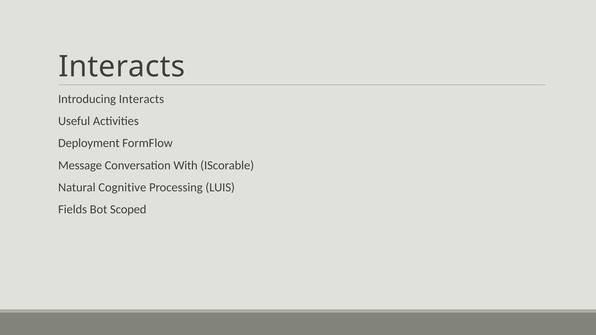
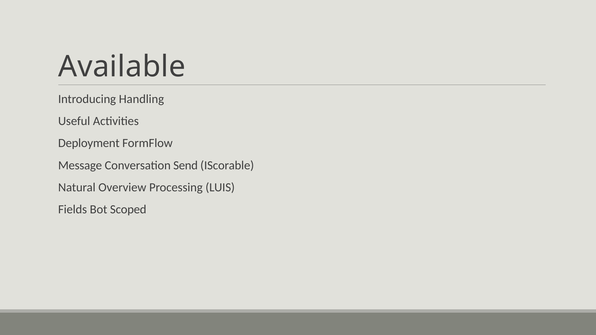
Interacts at (122, 67): Interacts -> Available
Introducing Interacts: Interacts -> Handling
With: With -> Send
Cognitive: Cognitive -> Overview
